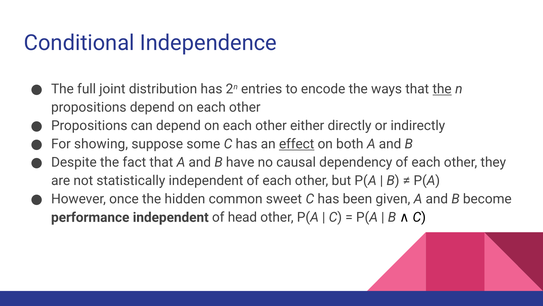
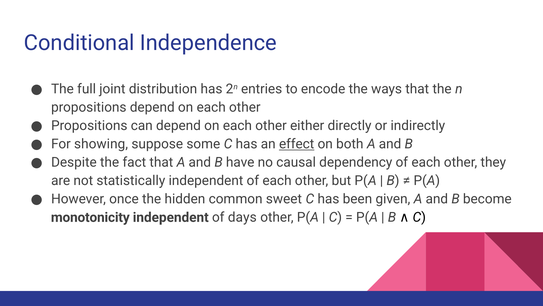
the at (442, 89) underline: present -> none
performance: performance -> monotonicity
head: head -> days
